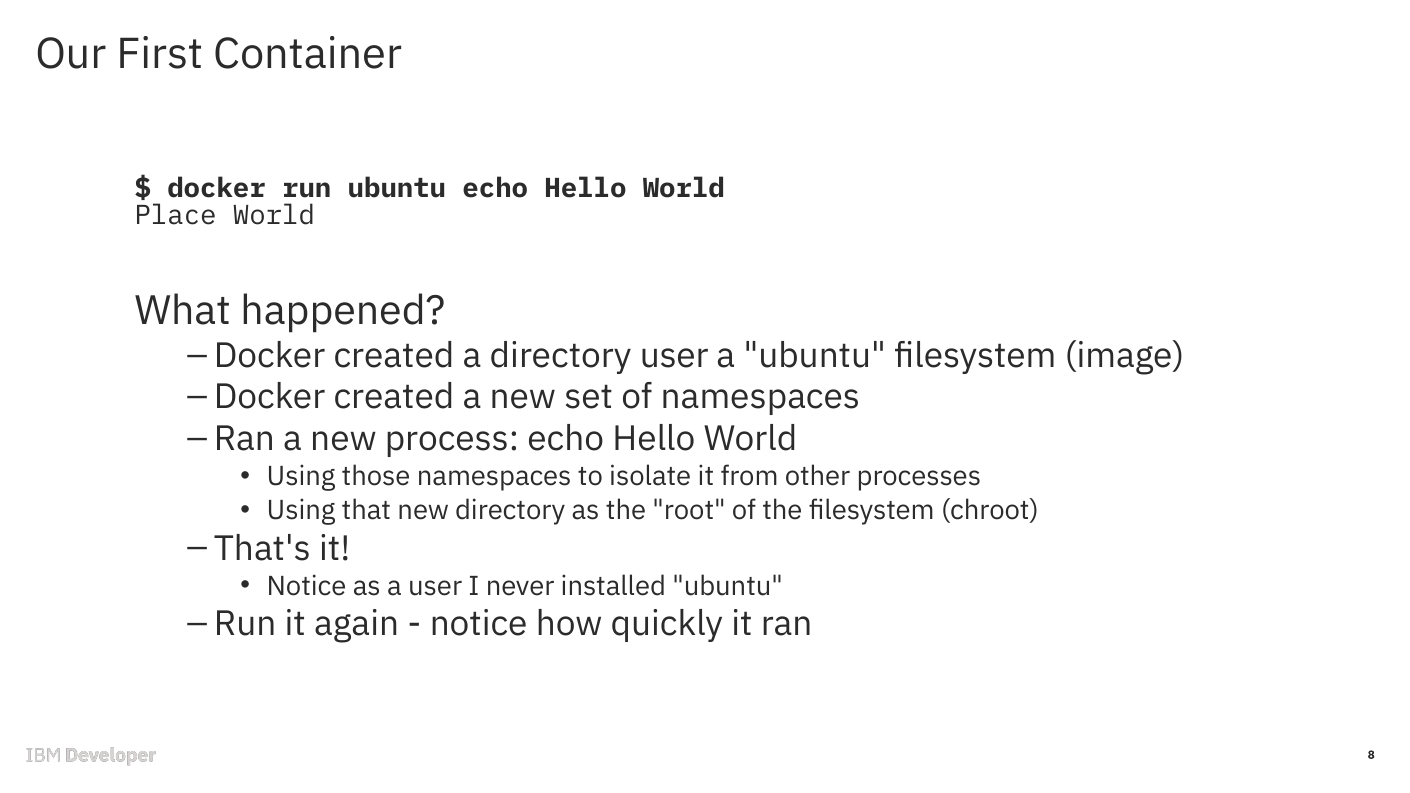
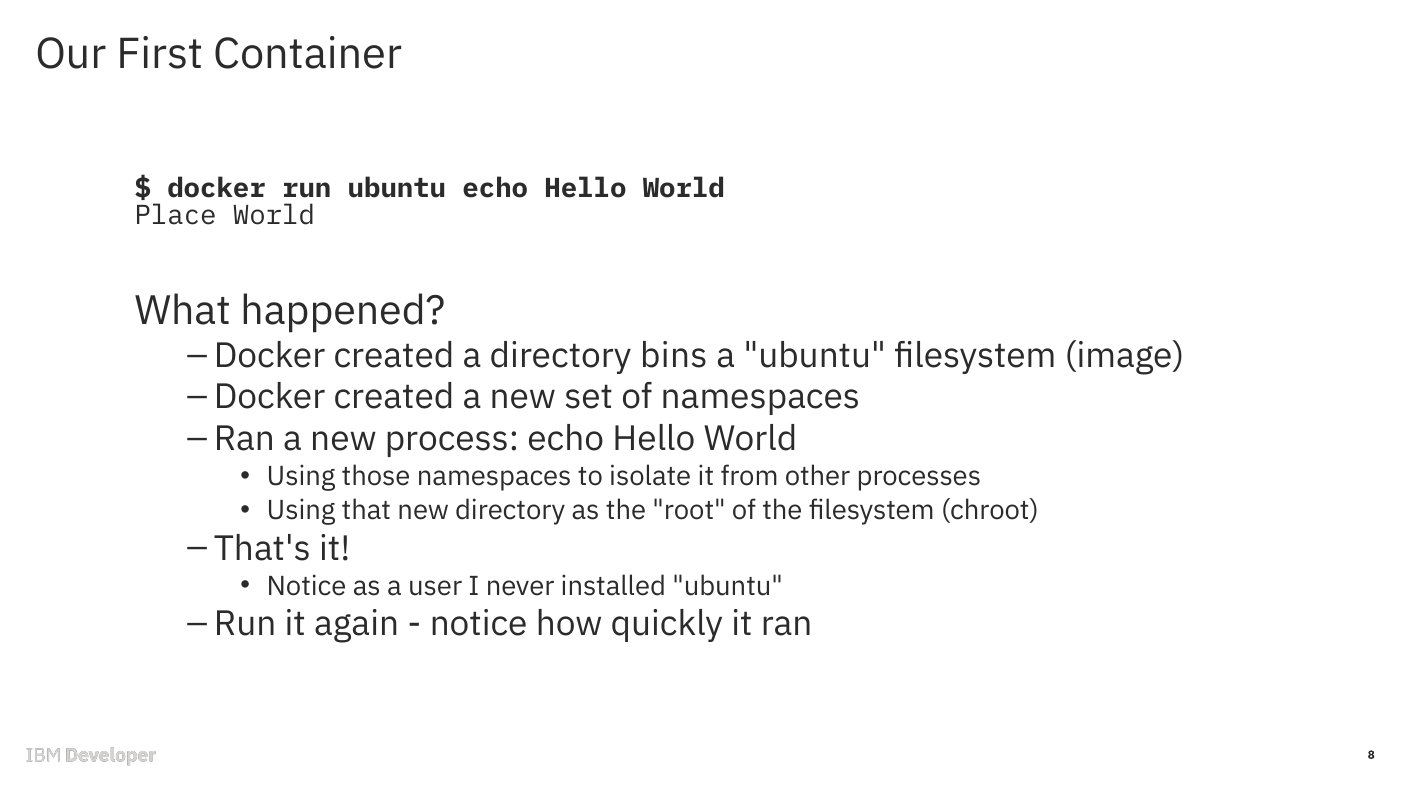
directory user: user -> bins
